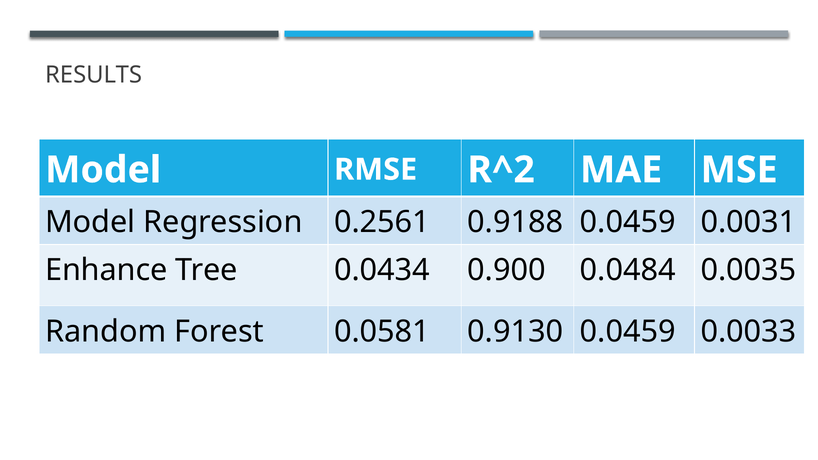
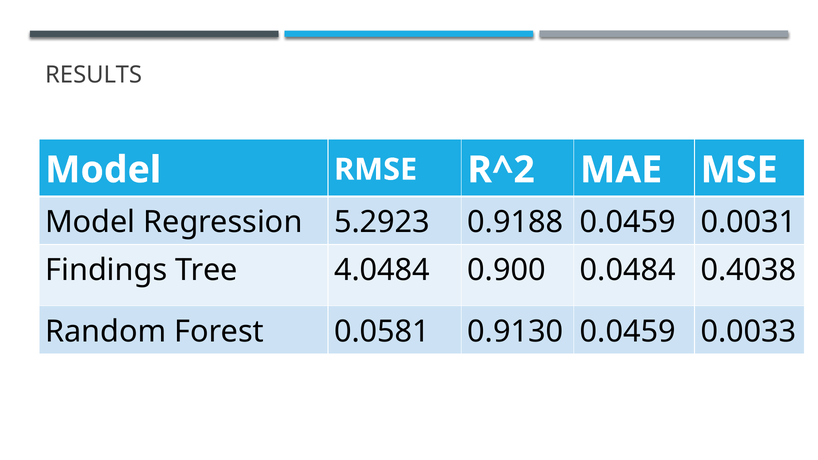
0.2561: 0.2561 -> 5.2923
Enhance: Enhance -> Findings
0.0434: 0.0434 -> 4.0484
0.0035: 0.0035 -> 0.4038
